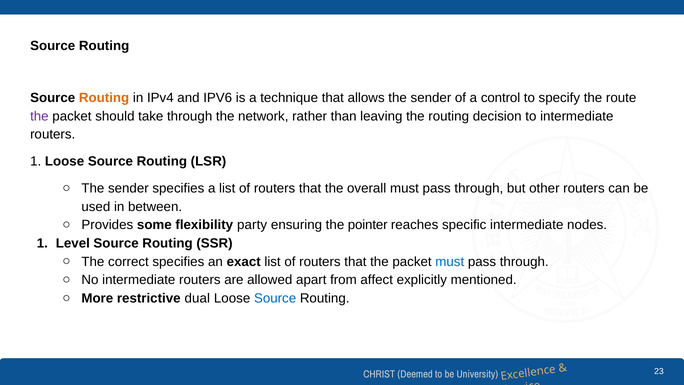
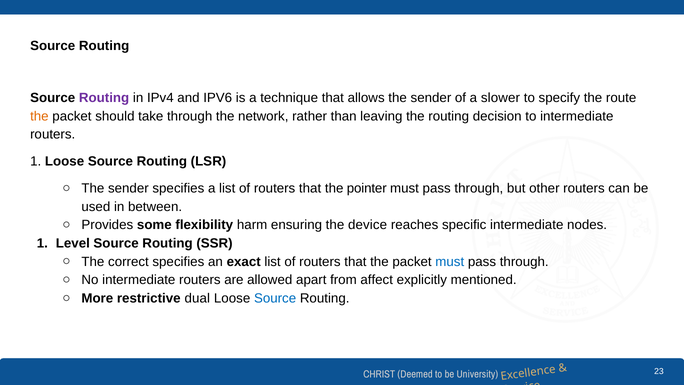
Routing at (104, 98) colour: orange -> purple
control: control -> slower
the at (39, 116) colour: purple -> orange
overall: overall -> pointer
party: party -> harm
pointer: pointer -> device
